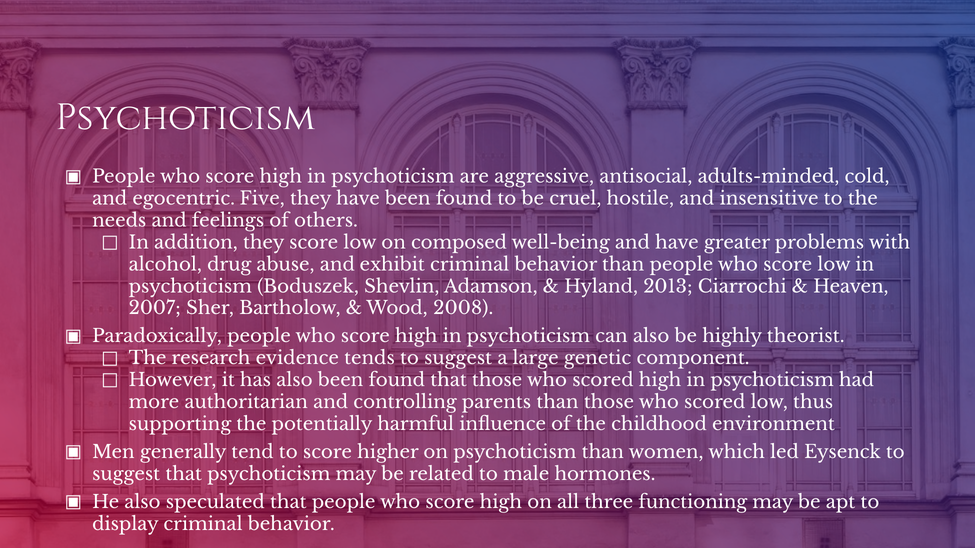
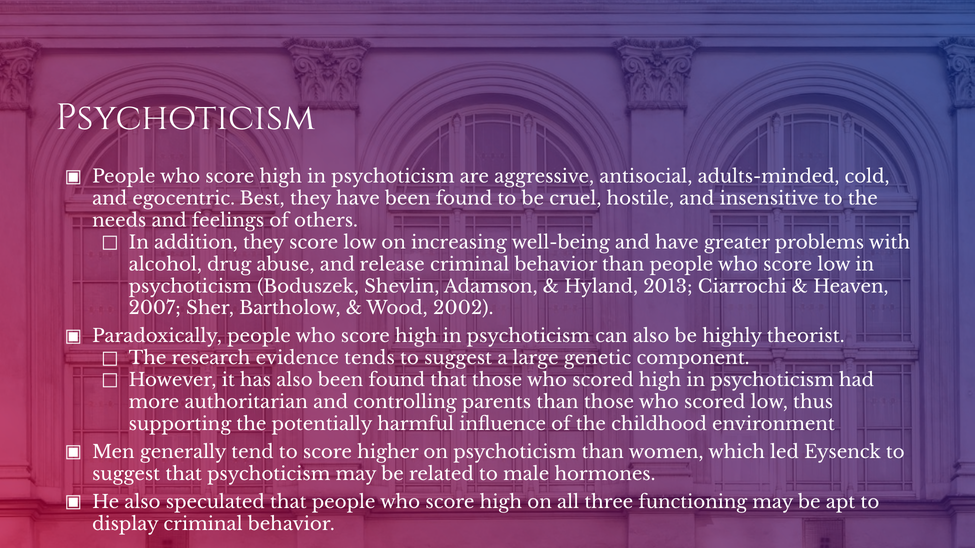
Five: Five -> Best
composed: composed -> increasing
exhibit: exhibit -> release
2008: 2008 -> 2002
